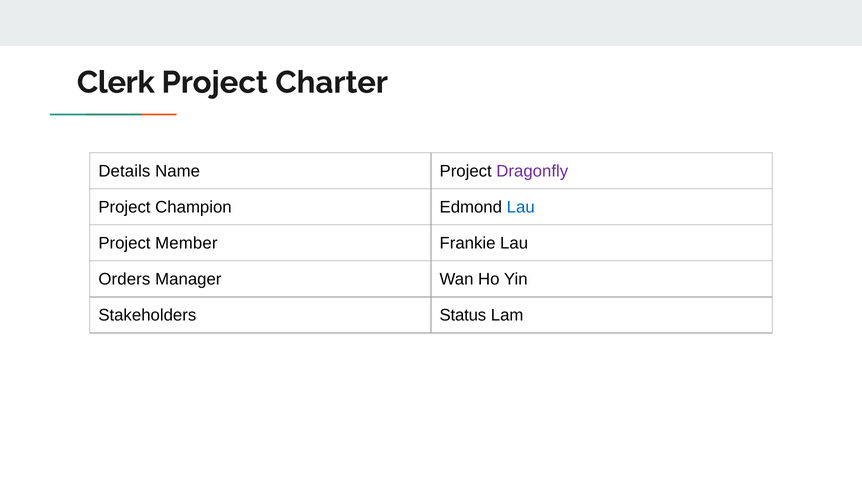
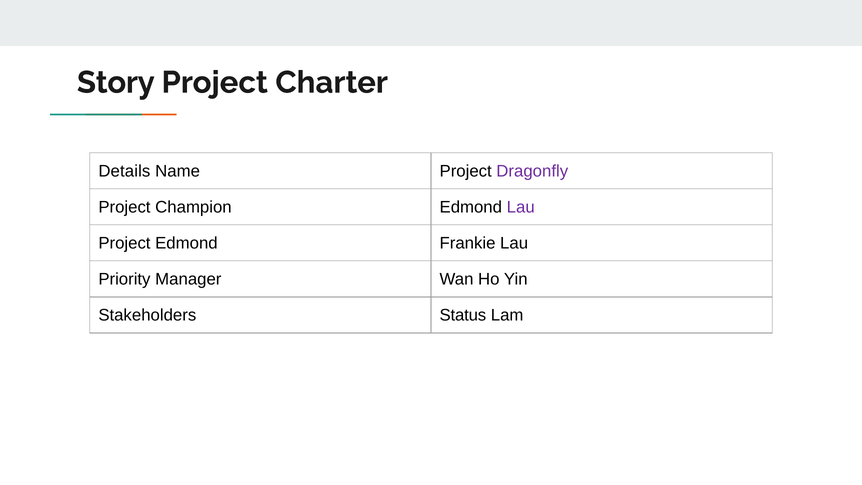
Clerk: Clerk -> Story
Lau at (521, 207) colour: blue -> purple
Project Member: Member -> Edmond
Orders: Orders -> Priority
